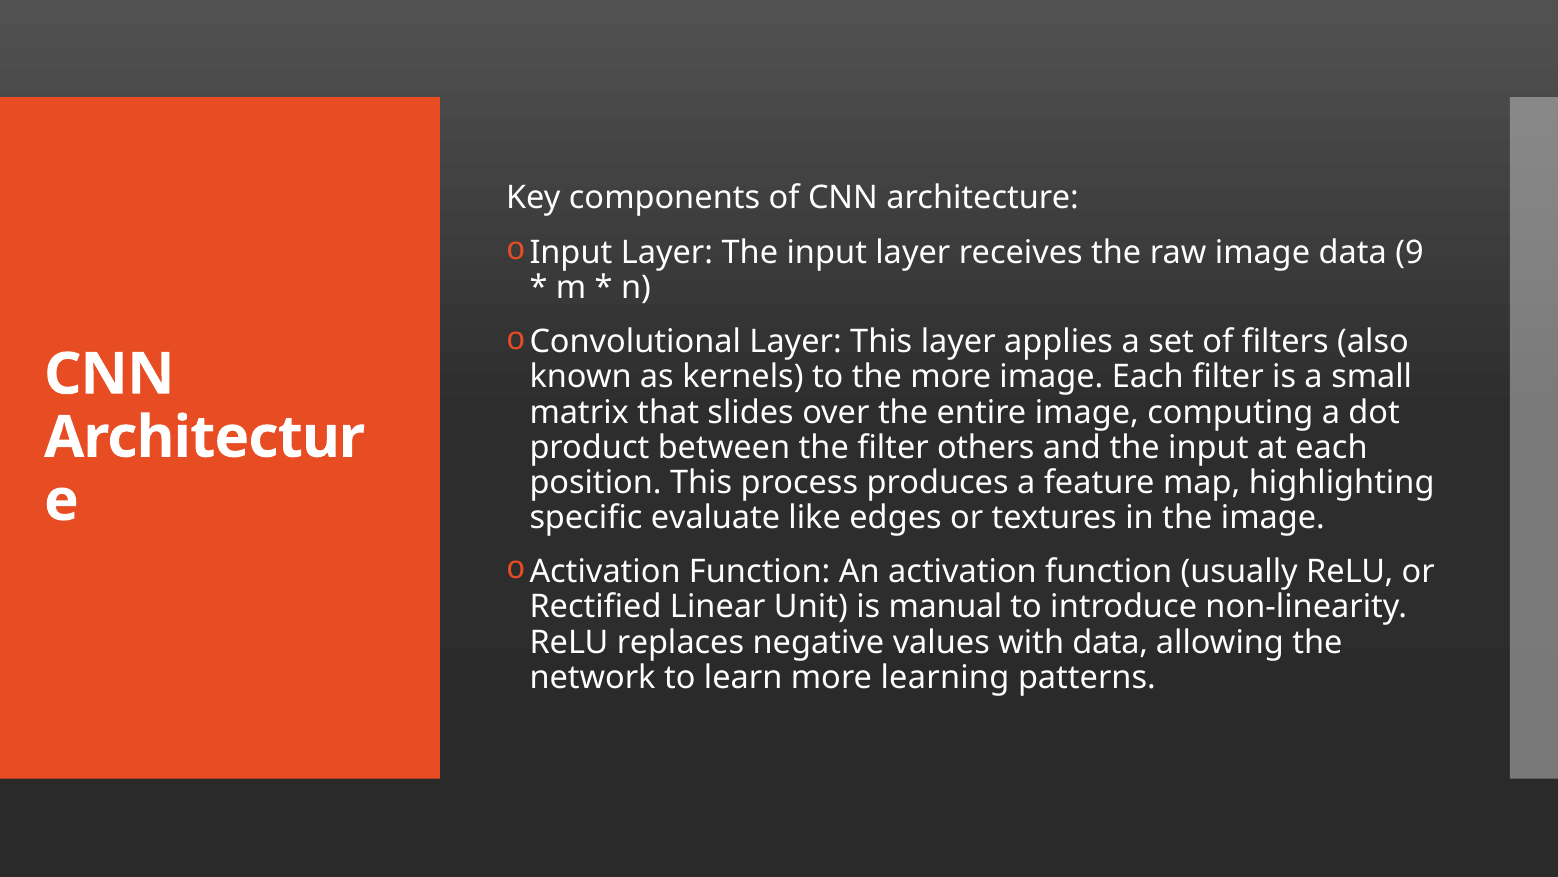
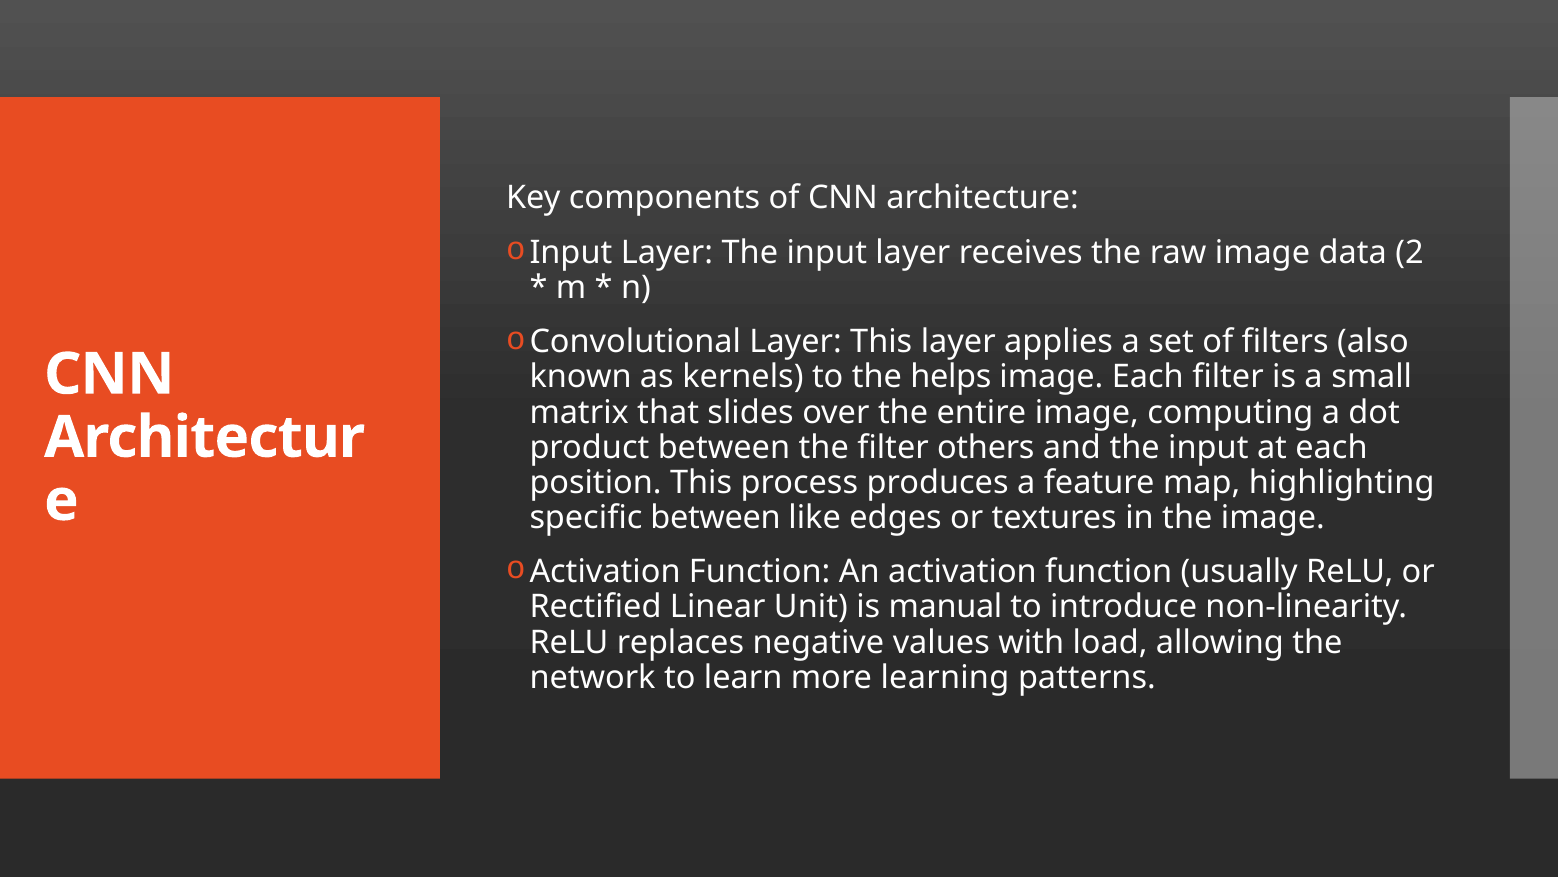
9: 9 -> 2
the more: more -> helps
specific evaluate: evaluate -> between
with data: data -> load
